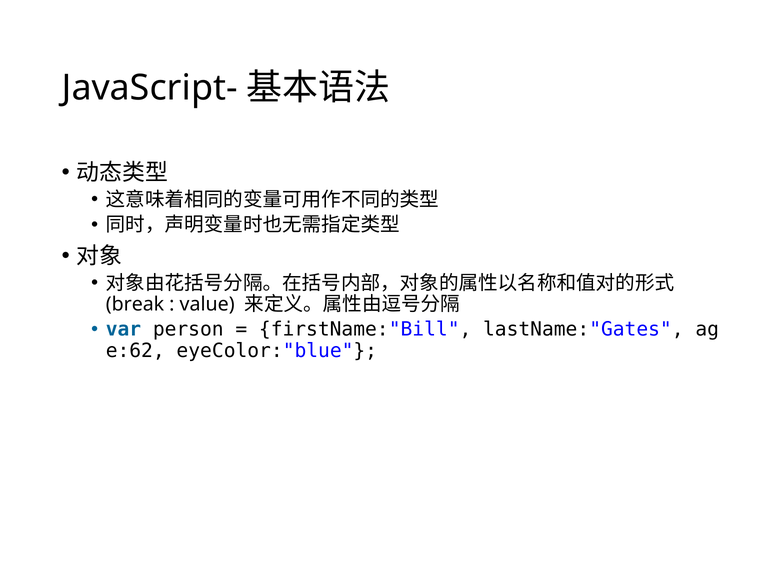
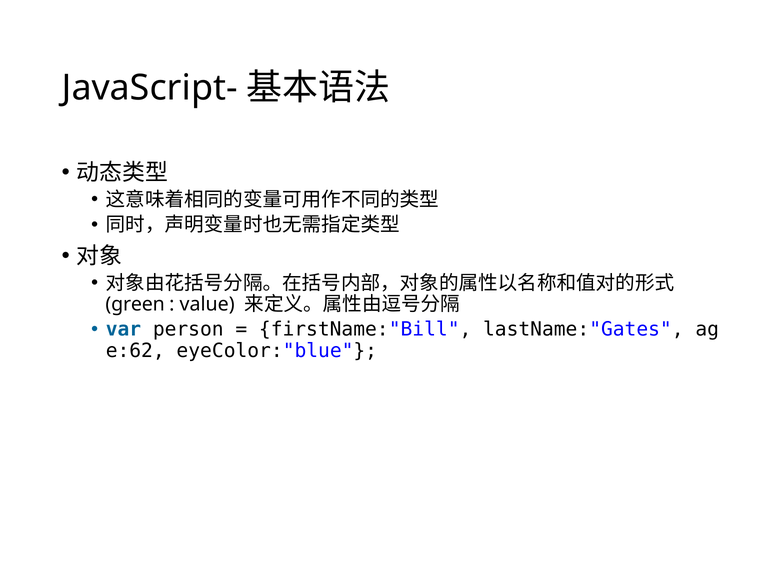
break: break -> green
